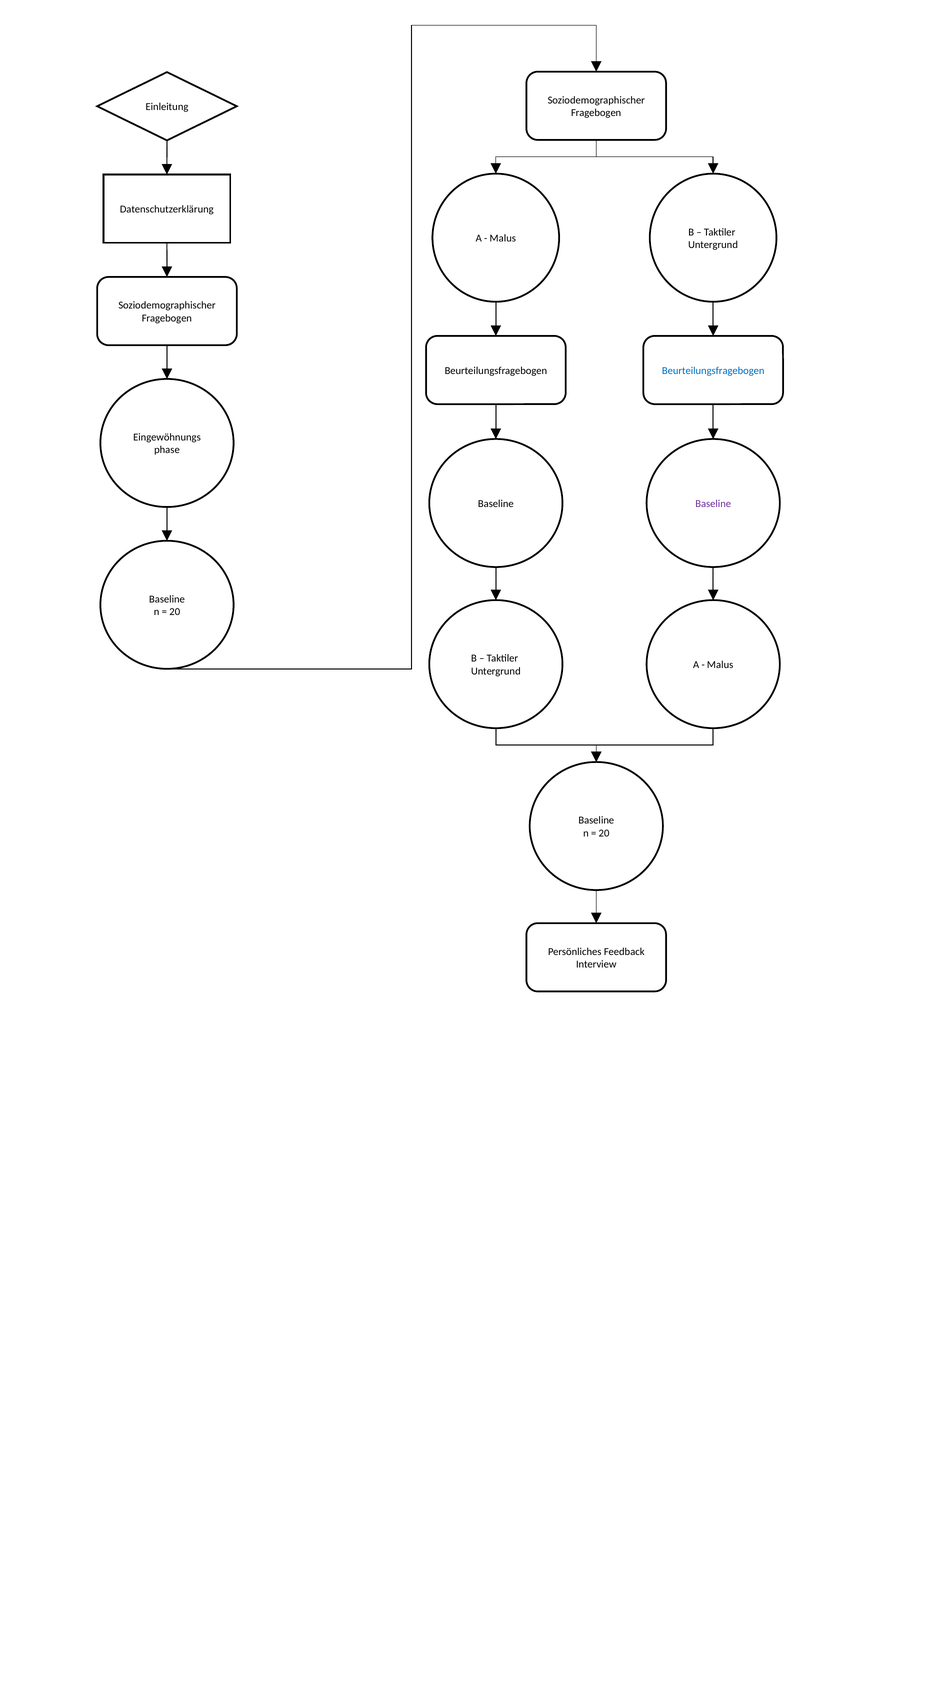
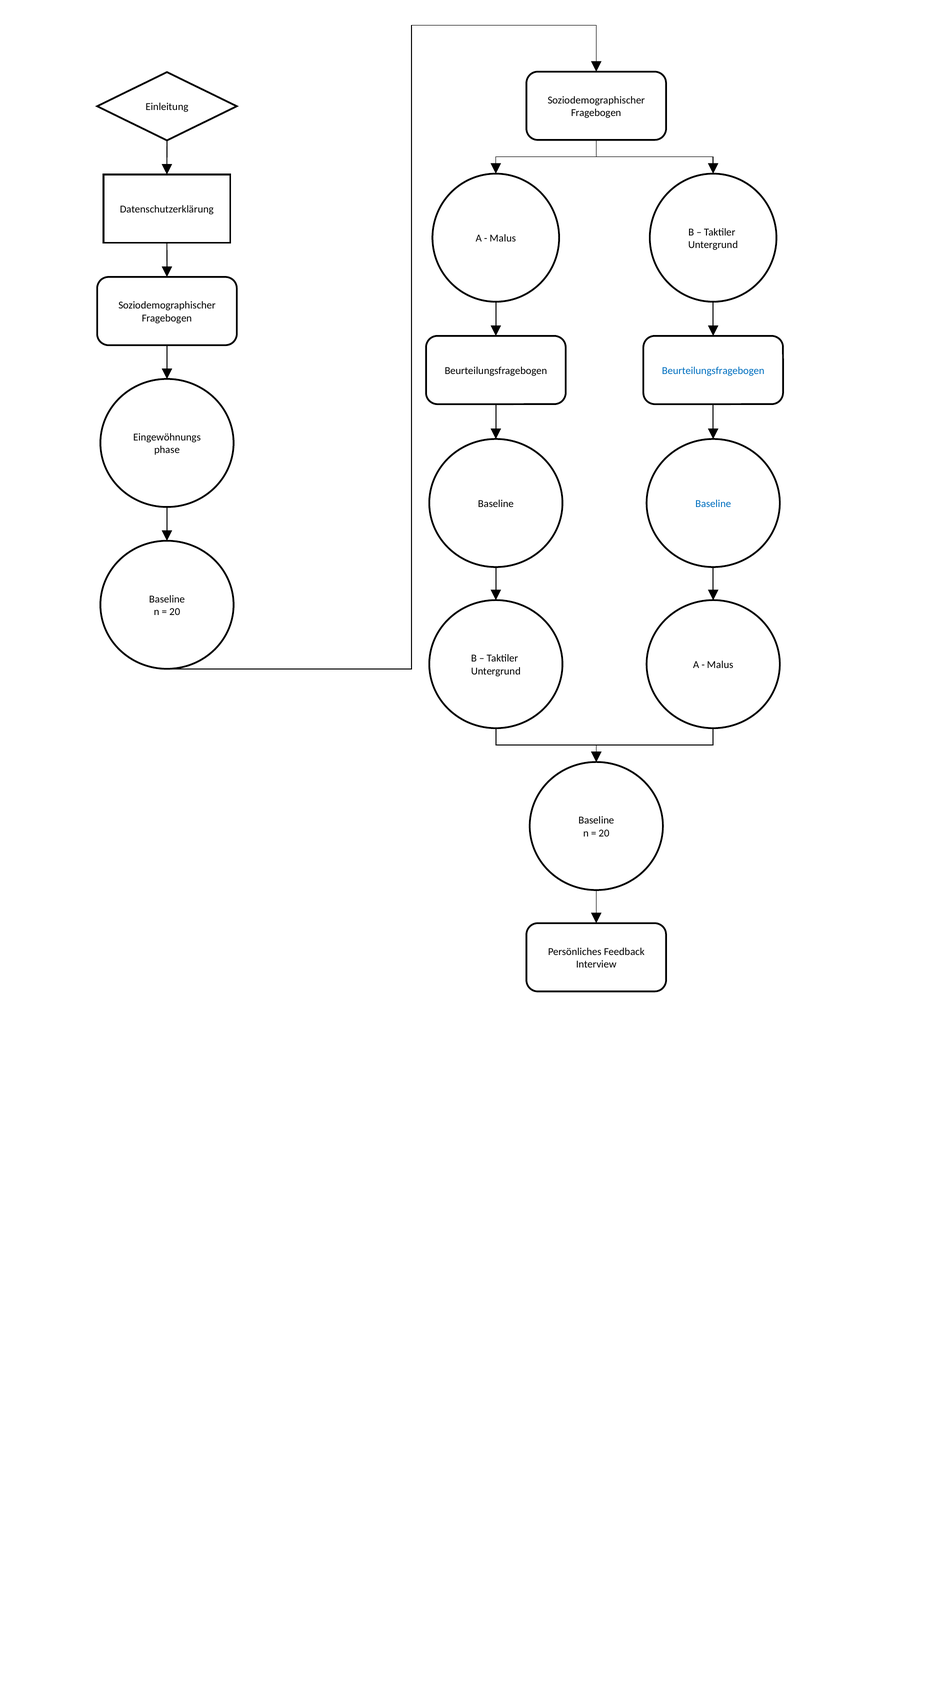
Baseline at (713, 504) colour: purple -> blue
